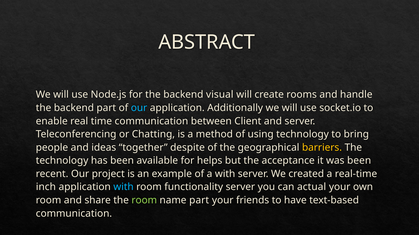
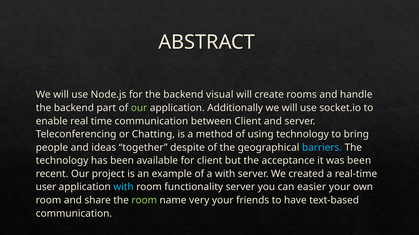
our at (139, 108) colour: light blue -> light green
barriers colour: yellow -> light blue
for helps: helps -> client
inch: inch -> user
actual: actual -> easier
name part: part -> very
